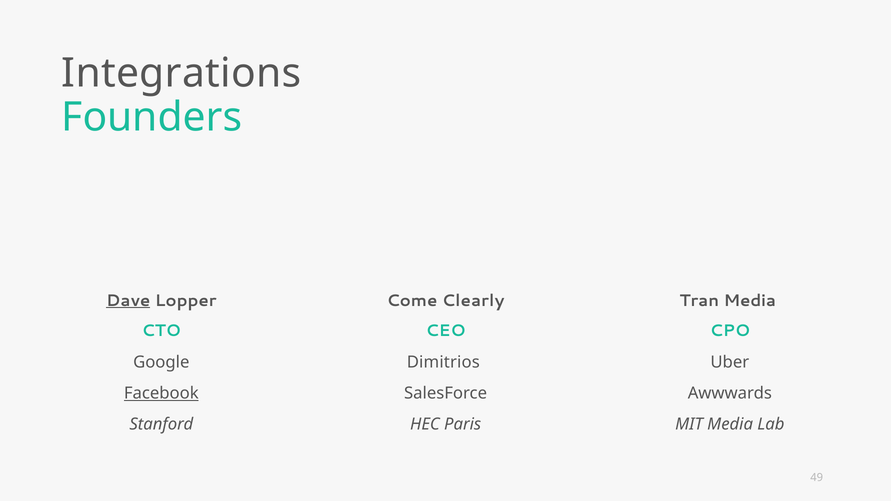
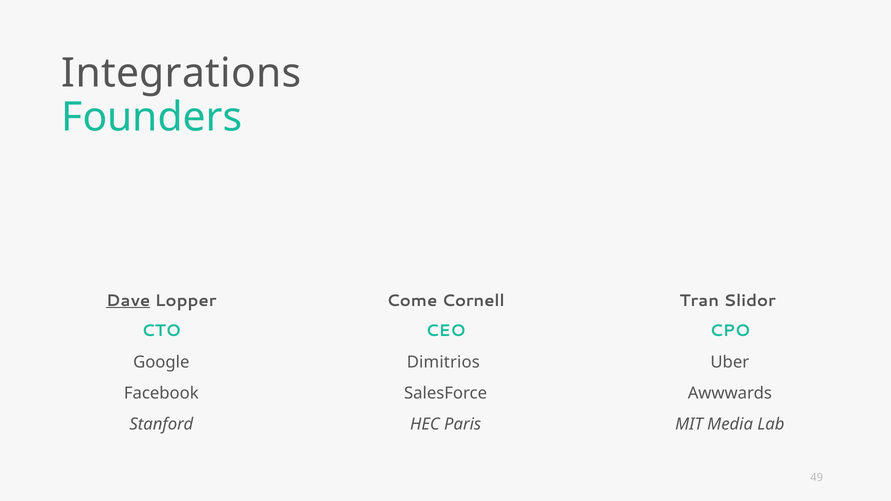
Clearly: Clearly -> Cornell
Tran Media: Media -> Slidor
Facebook underline: present -> none
